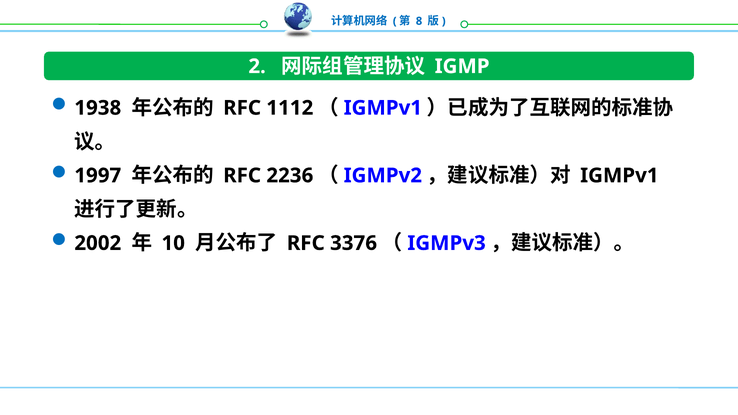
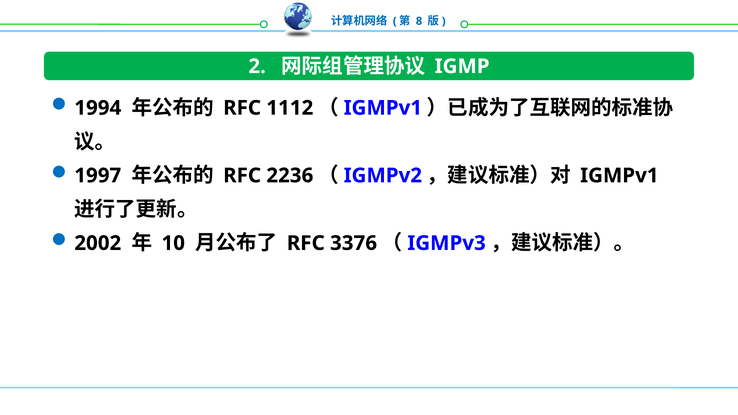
1938: 1938 -> 1994
